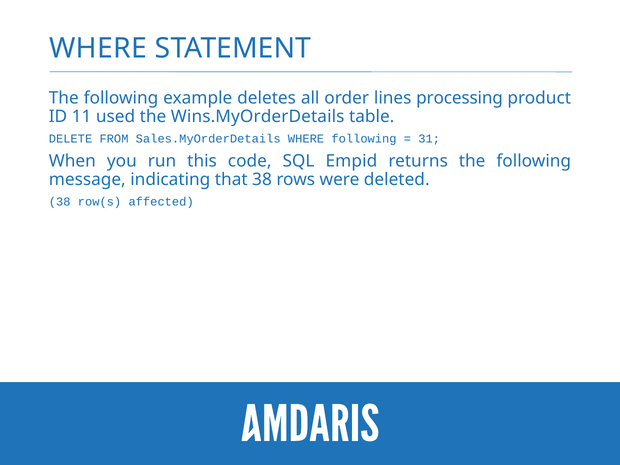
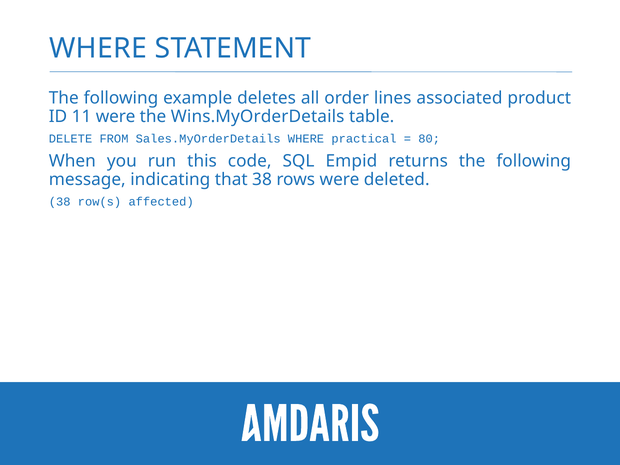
processing: processing -> associated
11 used: used -> were
WHERE following: following -> practical
31: 31 -> 80
